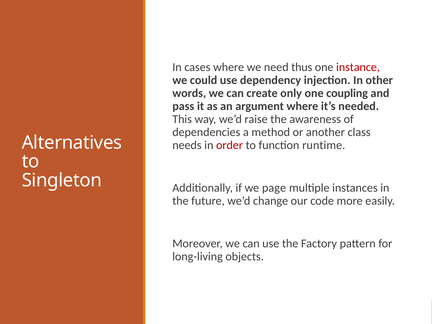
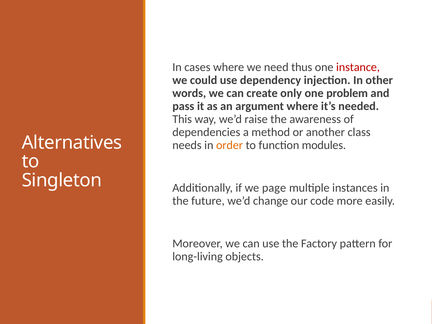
coupling: coupling -> problem
order colour: red -> orange
runtime: runtime -> modules
